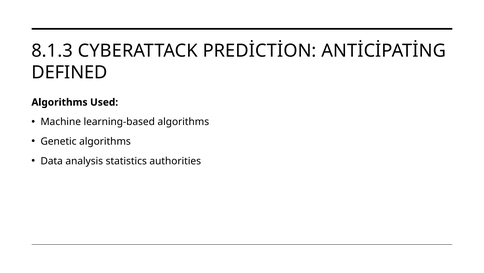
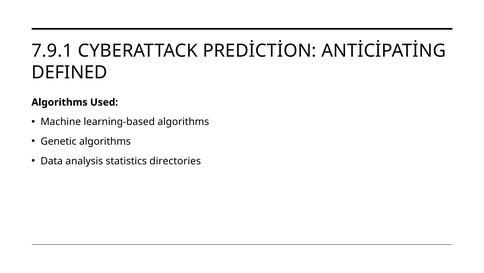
8.1.3: 8.1.3 -> 7.9.1
authorities: authorities -> directories
